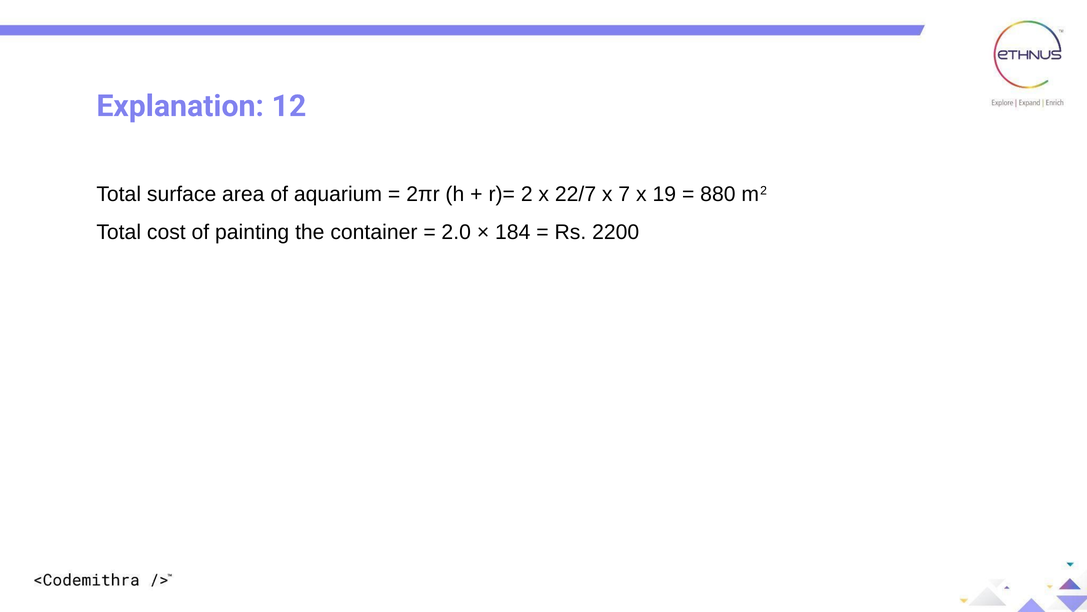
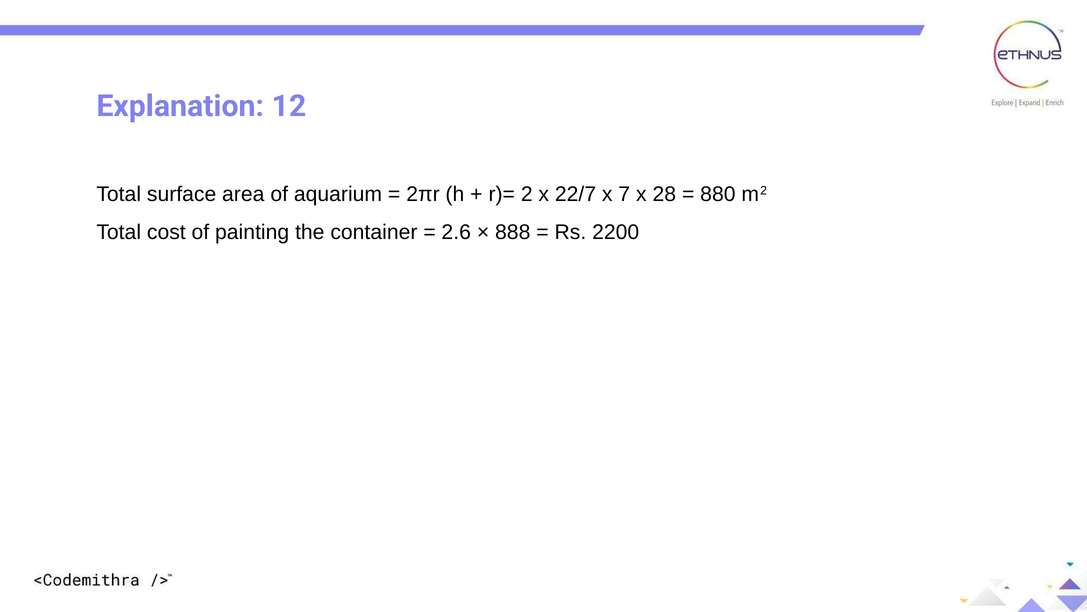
19: 19 -> 28
2.0: 2.0 -> 2.6
184: 184 -> 888
